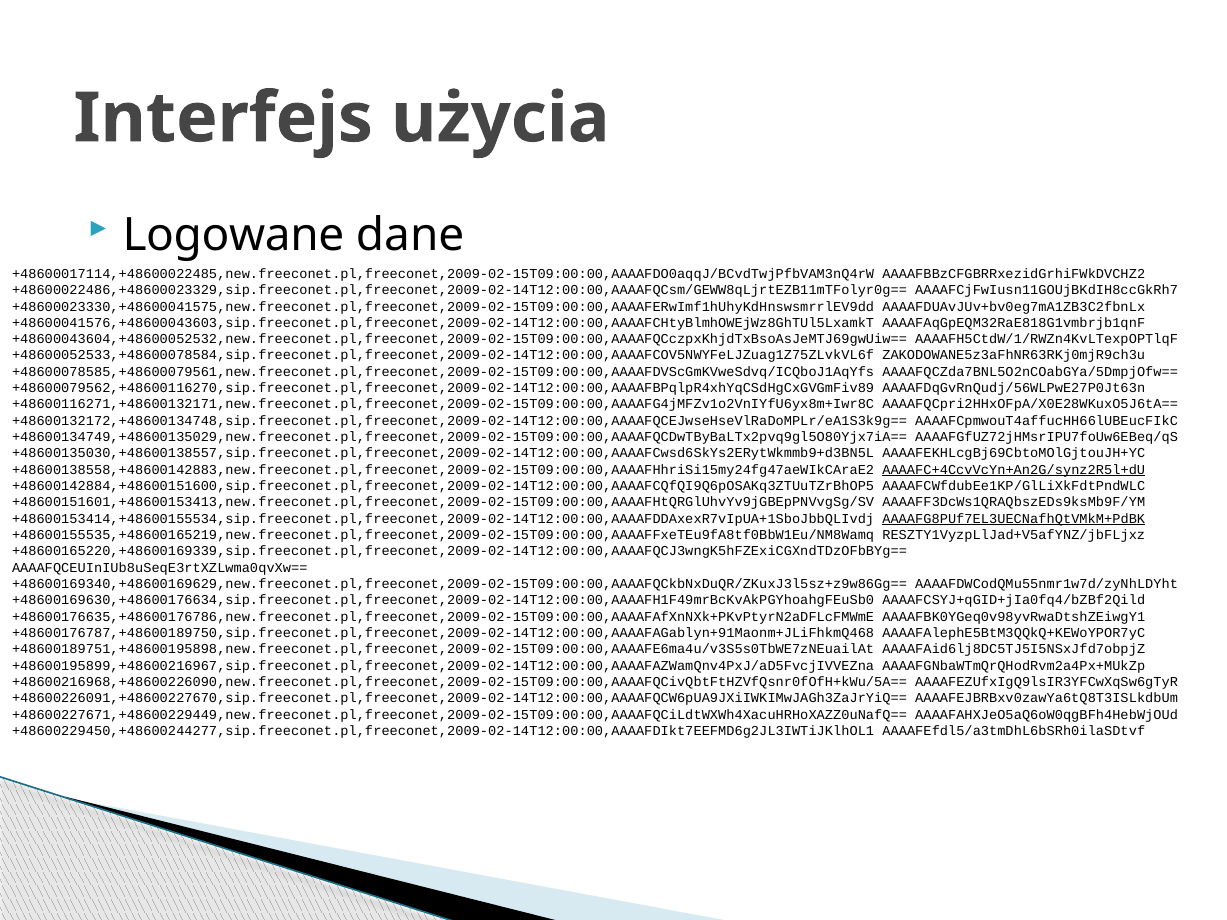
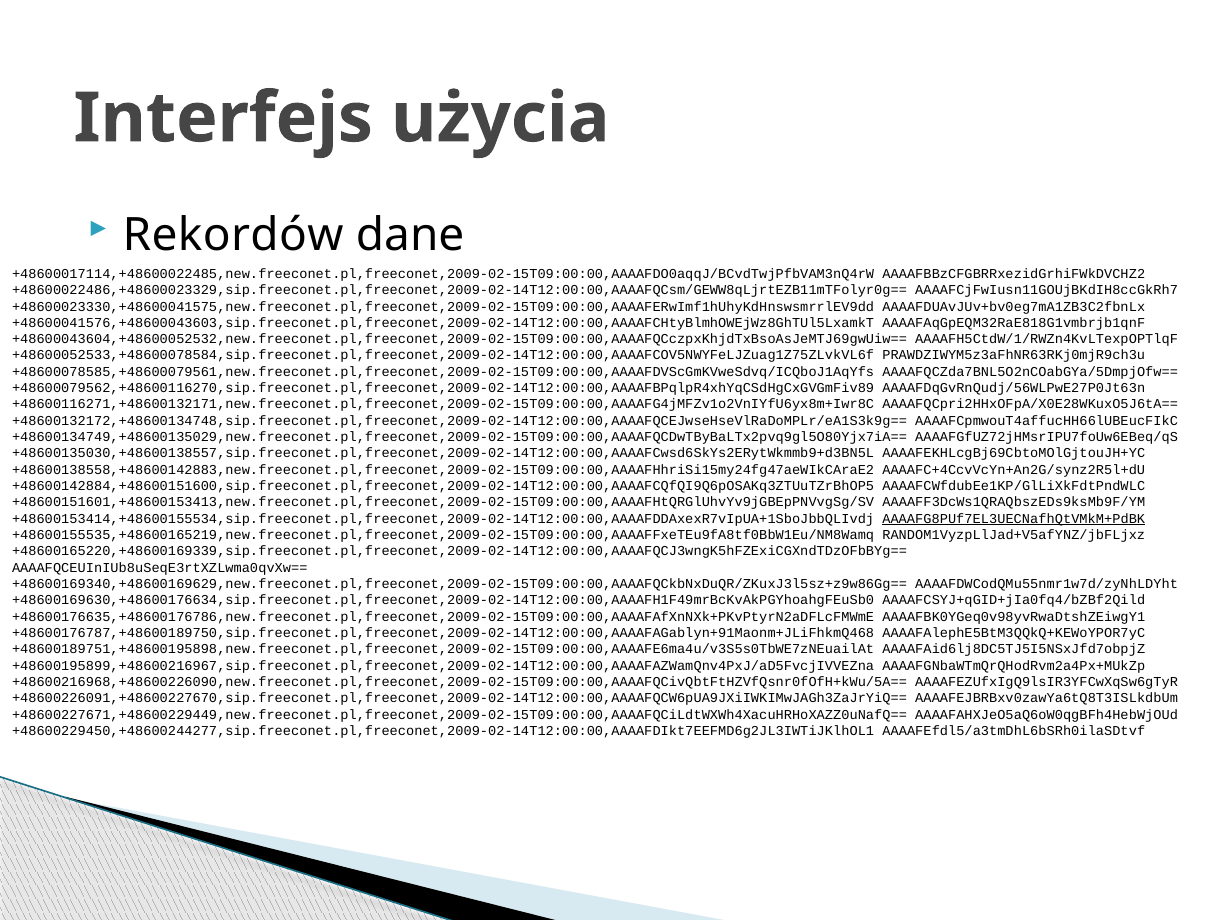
Logowane: Logowane -> Rekordów
ZAKODOWANE5z3aFhNR63RKj0mjR9ch3u: ZAKODOWANE5z3aFhNR63RKj0mjR9ch3u -> PRAWDZIWYM5z3aFhNR63RKj0mjR9ch3u
AAAAFC+4CcvVcYn+An2G/synz2R5l+dU underline: present -> none
RESZTY1VyzpLlJad+V5afYNZ/jbFLjxz: RESZTY1VyzpLlJad+V5afYNZ/jbFLjxz -> RANDOM1VyzpLlJad+V5afYNZ/jbFLjxz
